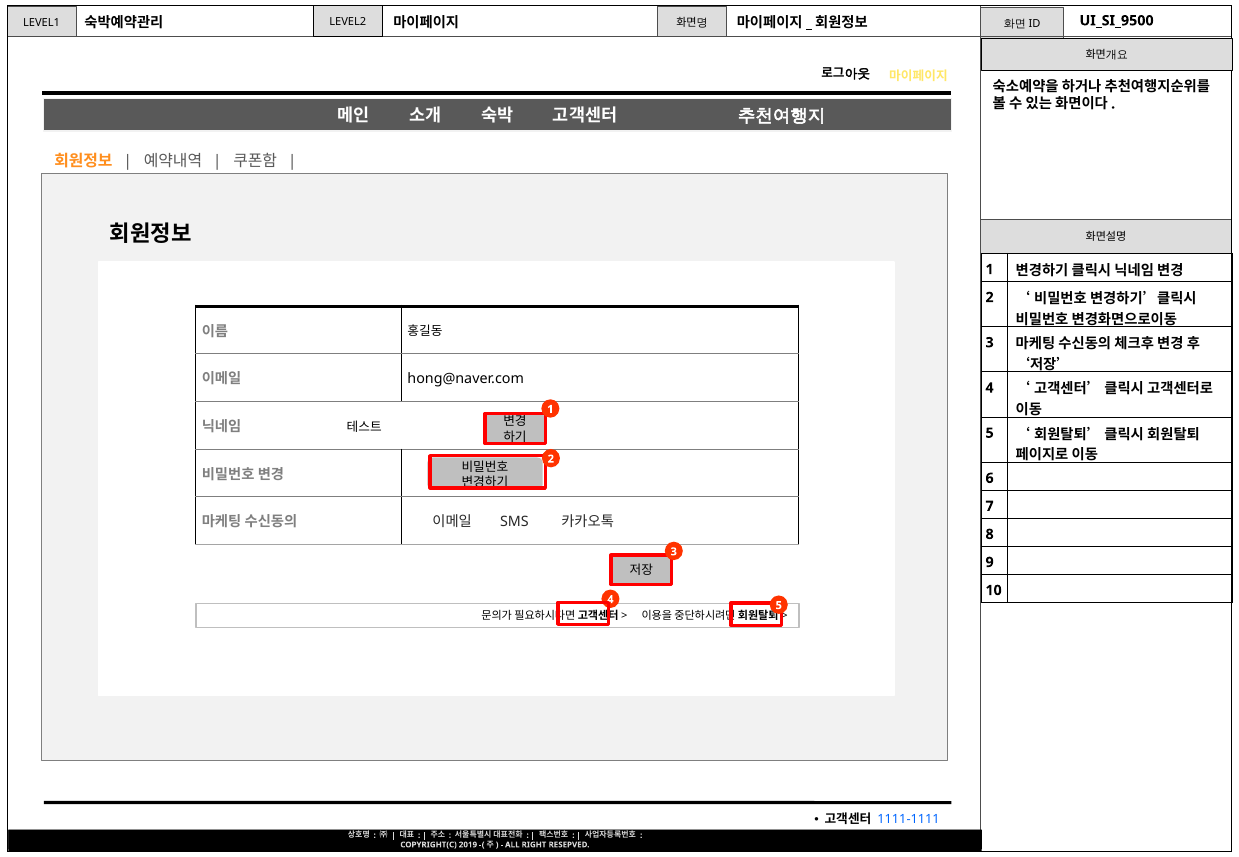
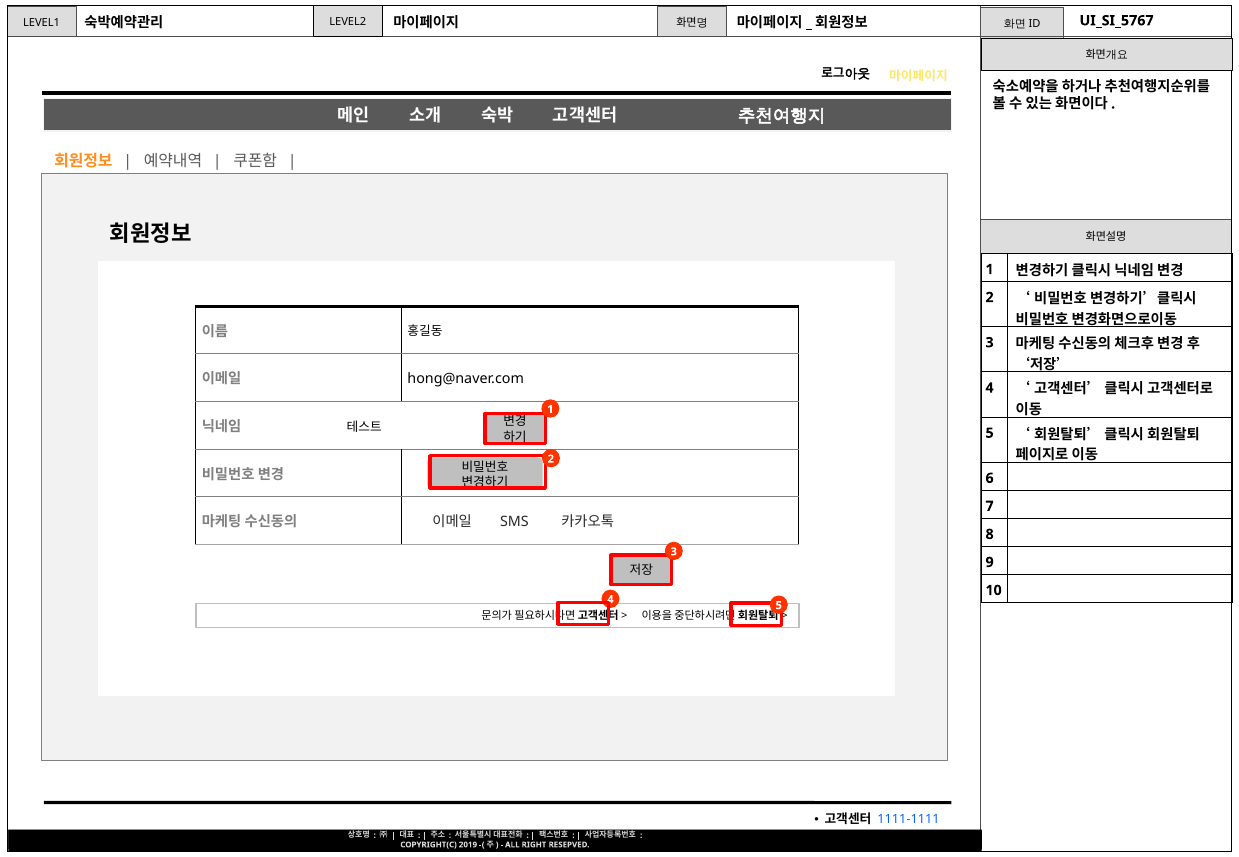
UI_SI_9500: UI_SI_9500 -> UI_SI_5767
